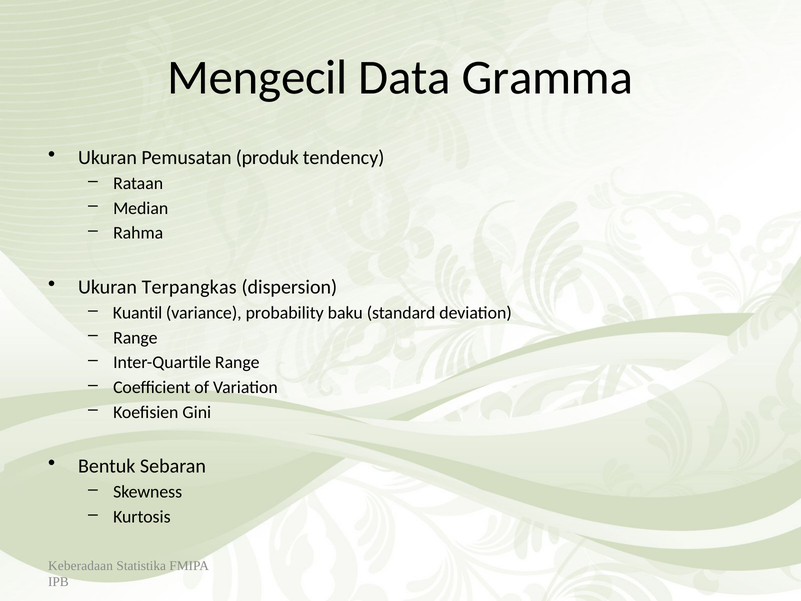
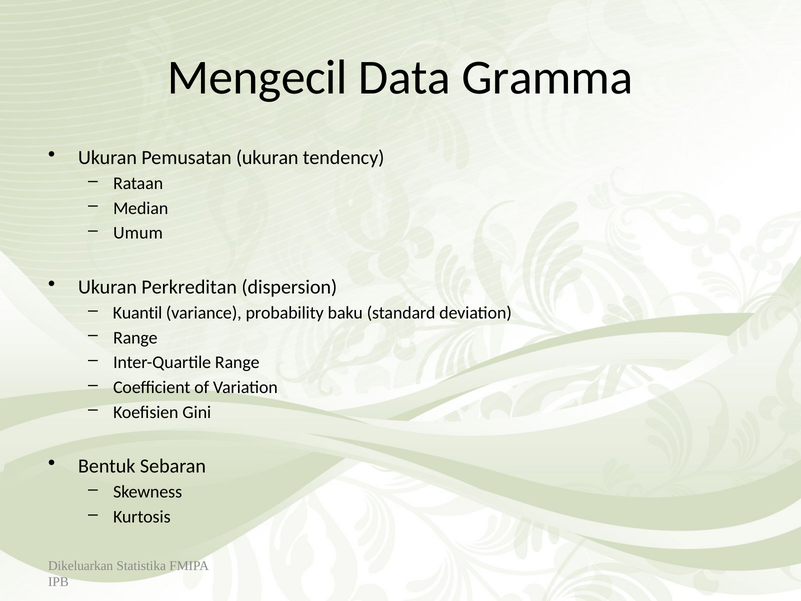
Pemusatan produk: produk -> ukuran
Rahma: Rahma -> Umum
Terpangkas: Terpangkas -> Perkreditan
Keberadaan: Keberadaan -> Dikeluarkan
